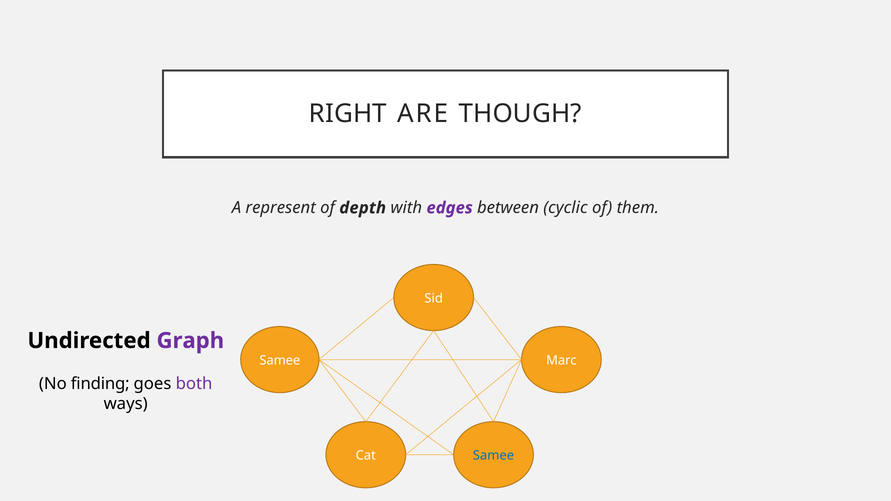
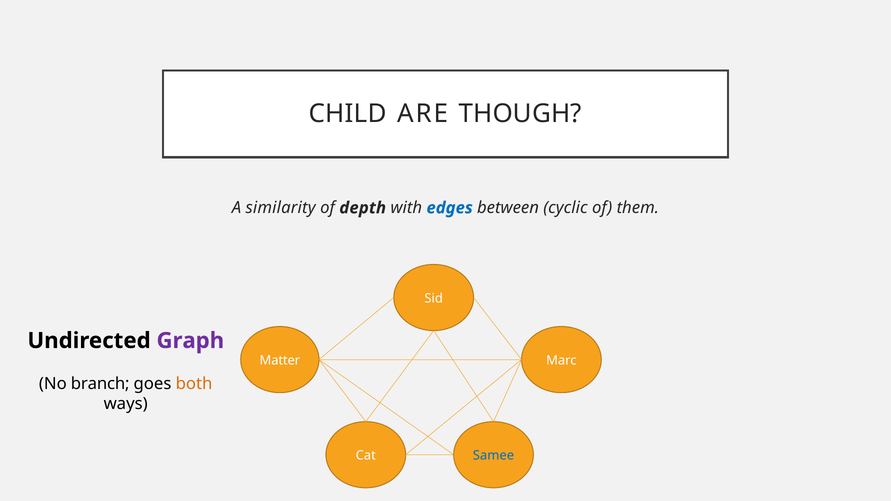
RIGHT: RIGHT -> CHILD
represent: represent -> similarity
edges colour: purple -> blue
Samee at (280, 361): Samee -> Matter
finding: finding -> branch
both colour: purple -> orange
